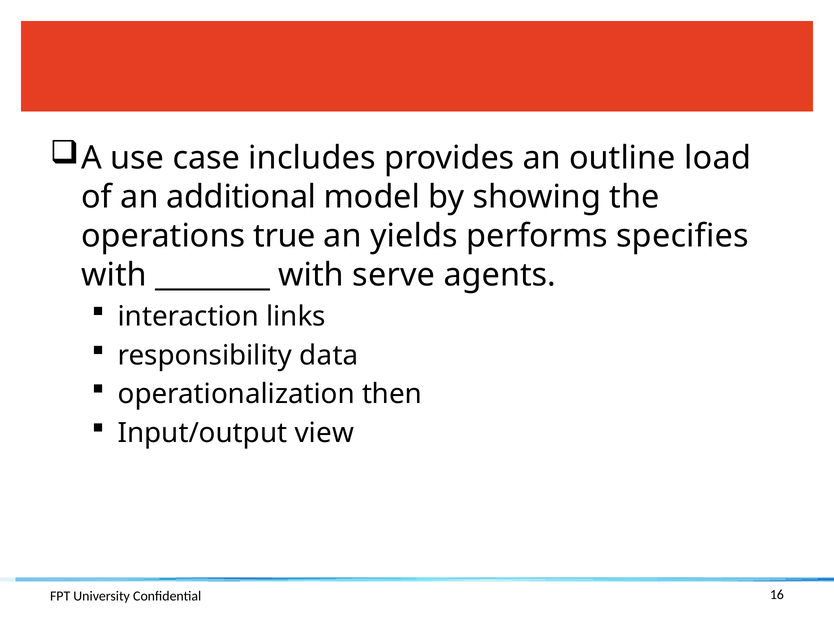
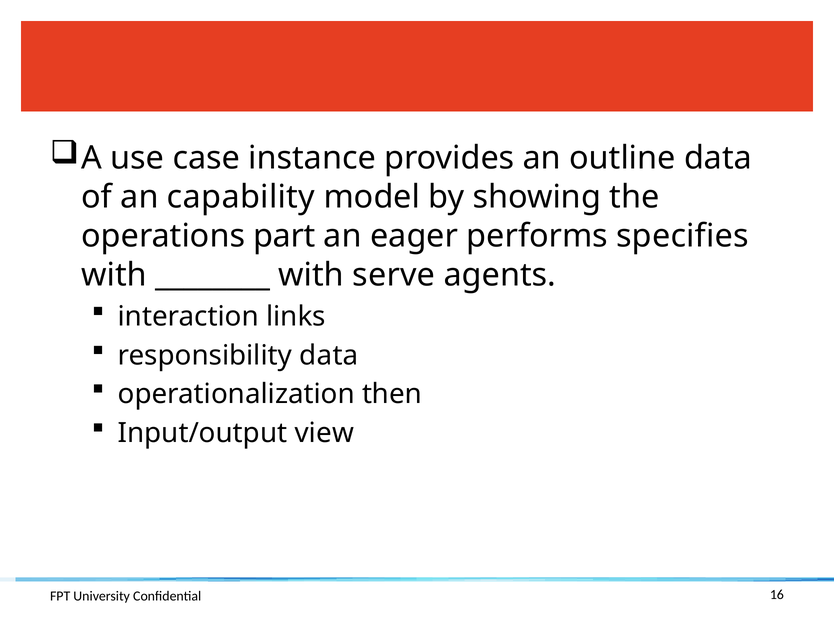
includes: includes -> instance
outline load: load -> data
additional: additional -> capability
true: true -> part
yields: yields -> eager
